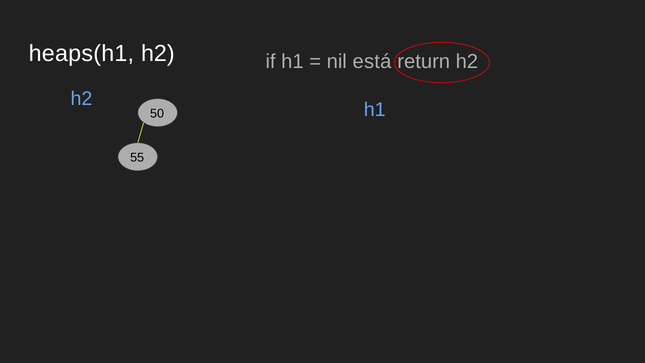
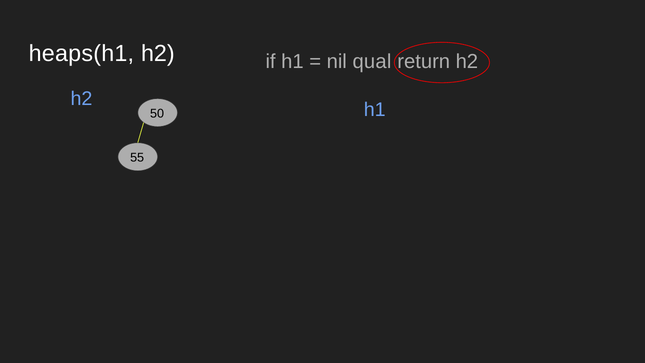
está: está -> qual
